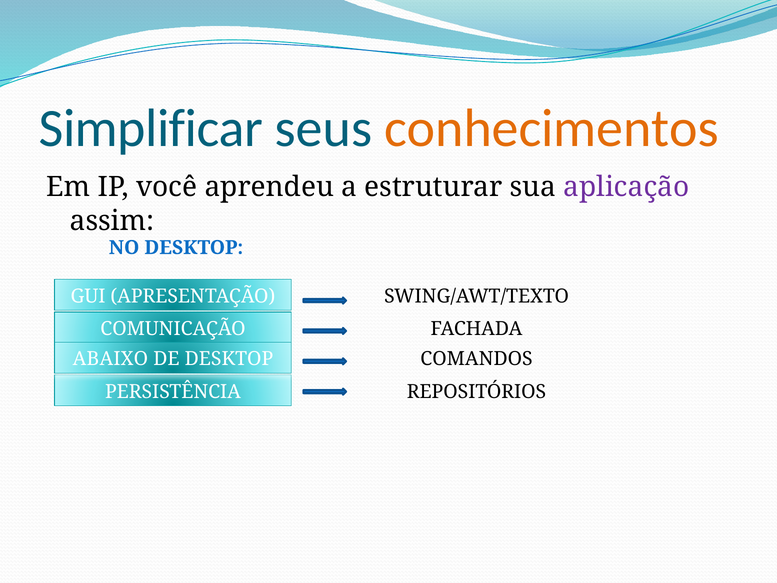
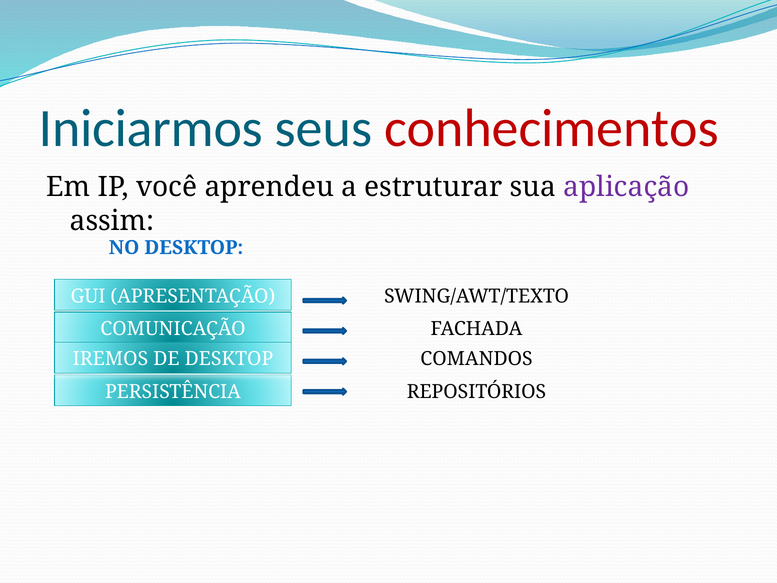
Simplificar: Simplificar -> Iniciarmos
conhecimentos colour: orange -> red
ABAIXO: ABAIXO -> IREMOS
